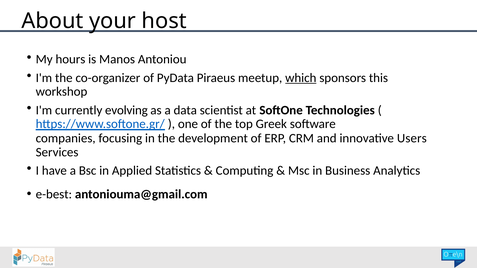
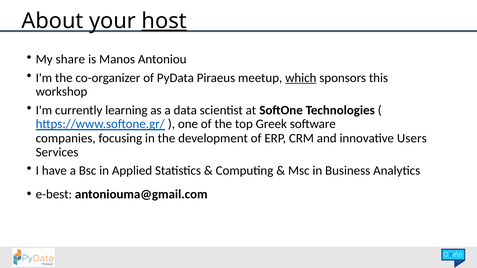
host underline: none -> present
hours: hours -> share
evolving: evolving -> learning
